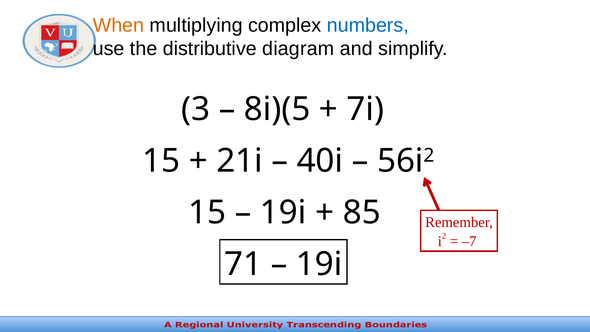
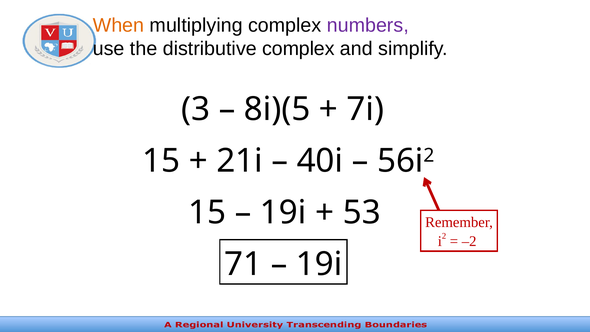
numbers colour: blue -> purple
distributive diagram: diagram -> complex
85: 85 -> 53
–7: –7 -> –2
